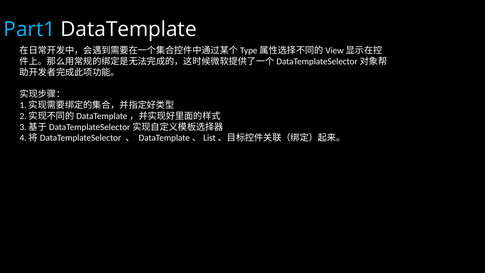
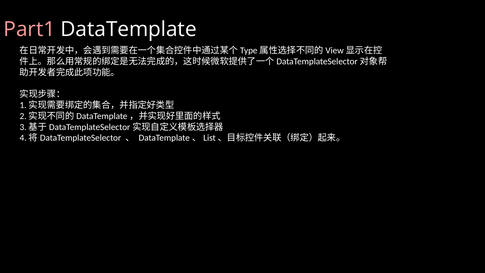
Part1 colour: light blue -> pink
